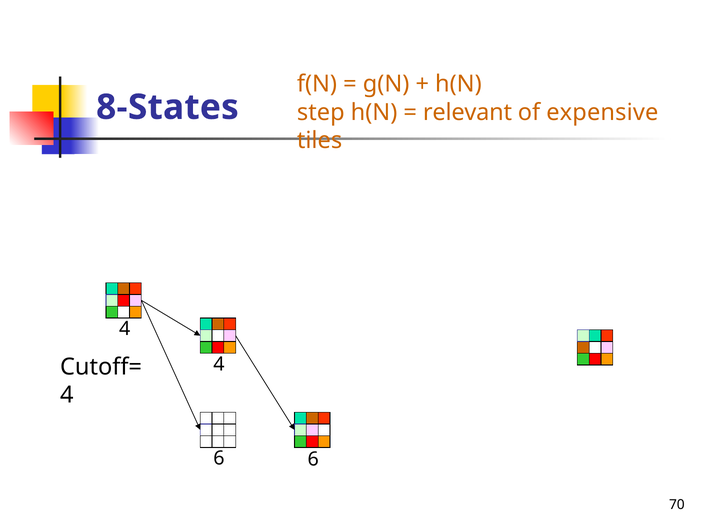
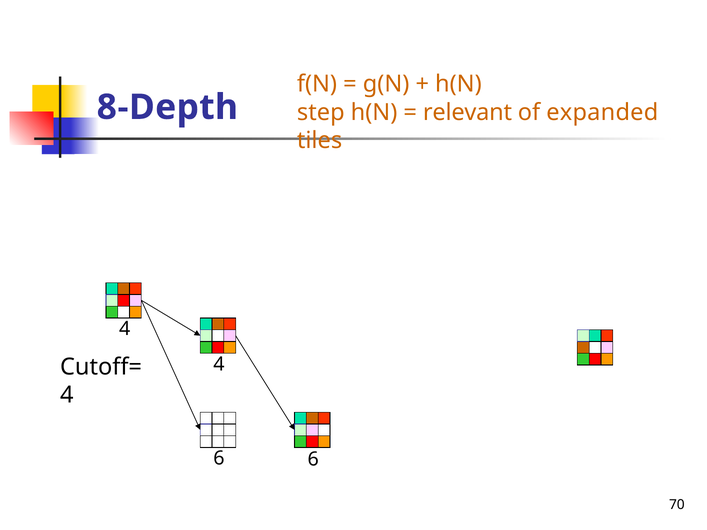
8-States: 8-States -> 8-Depth
expensive: expensive -> expanded
